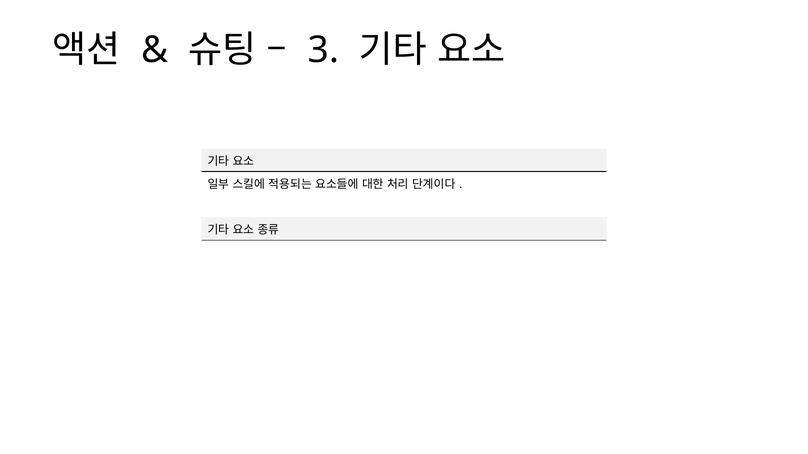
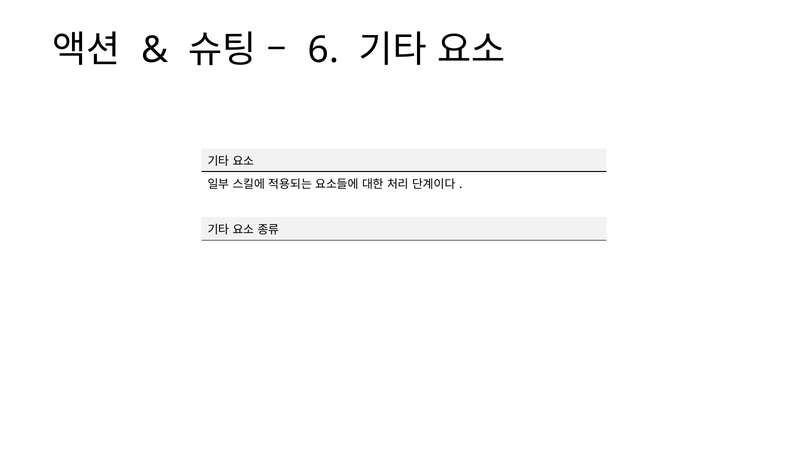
3: 3 -> 6
